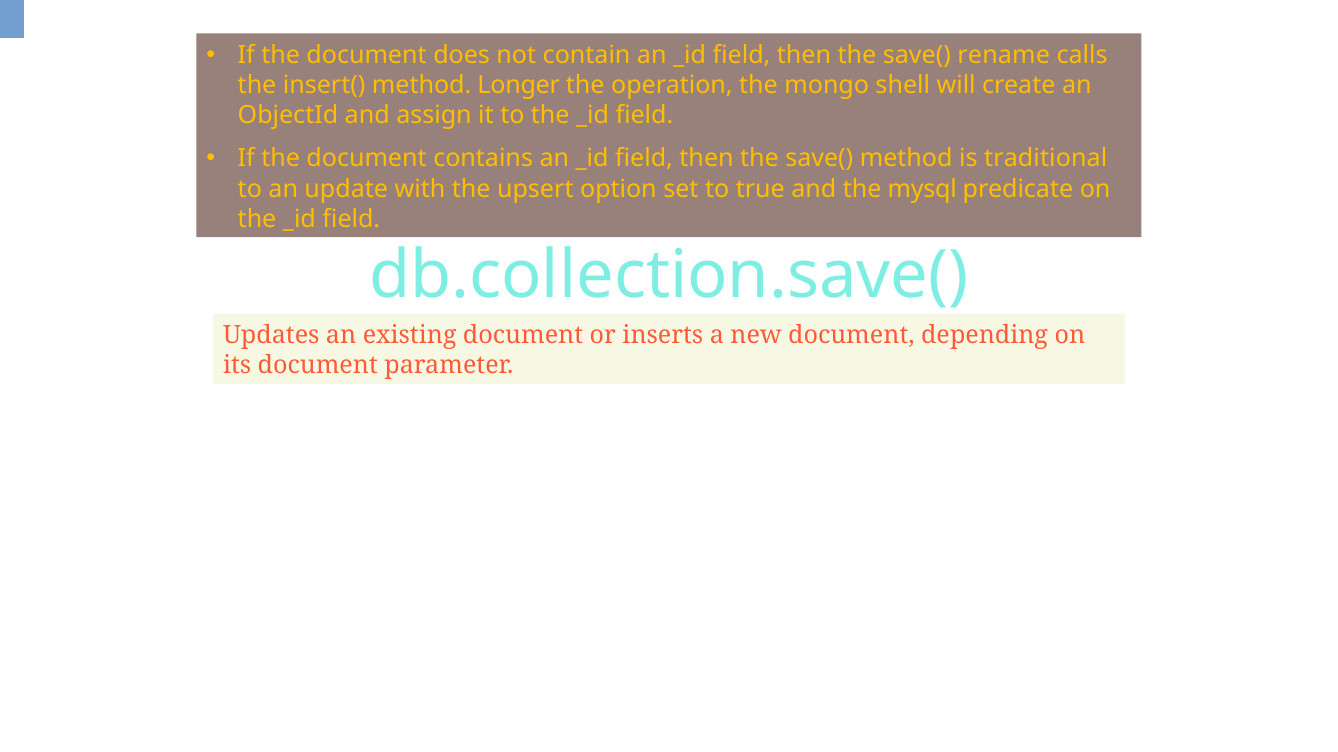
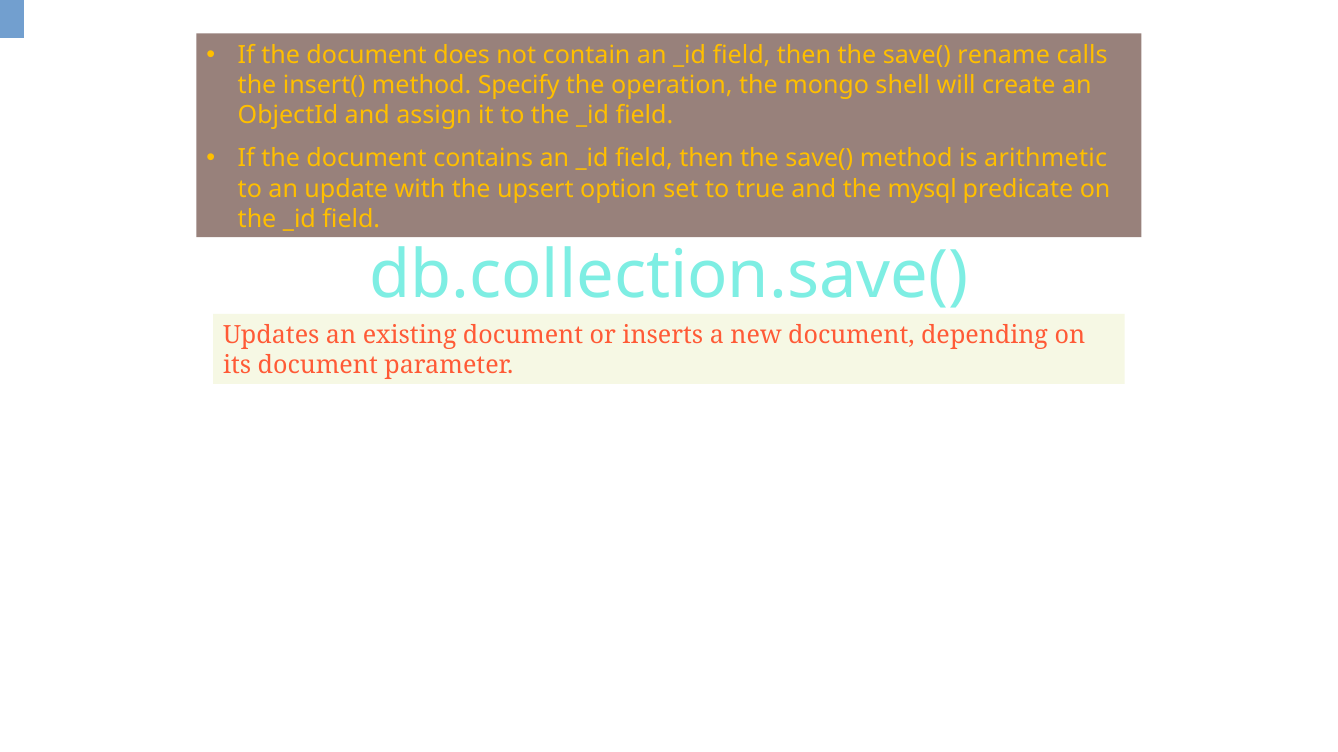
Longer: Longer -> Specify
traditional: traditional -> arithmetic
